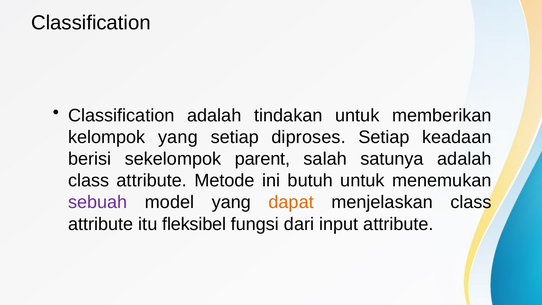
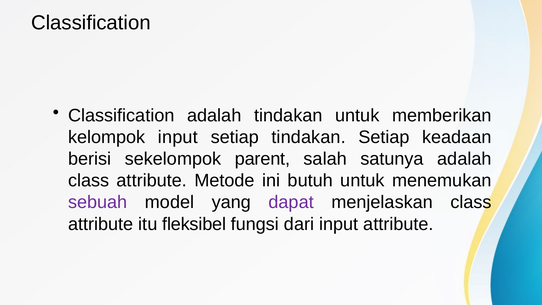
kelompok yang: yang -> input
setiap diproses: diproses -> tindakan
dapat colour: orange -> purple
